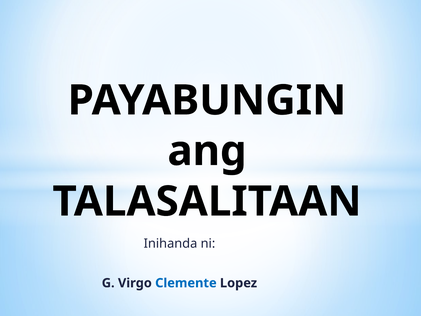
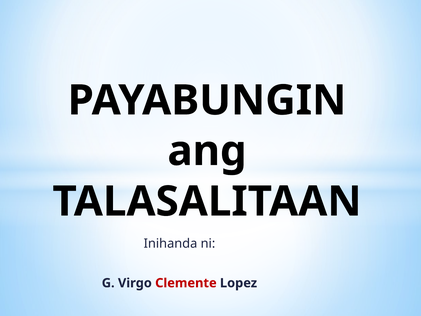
Clemente colour: blue -> red
